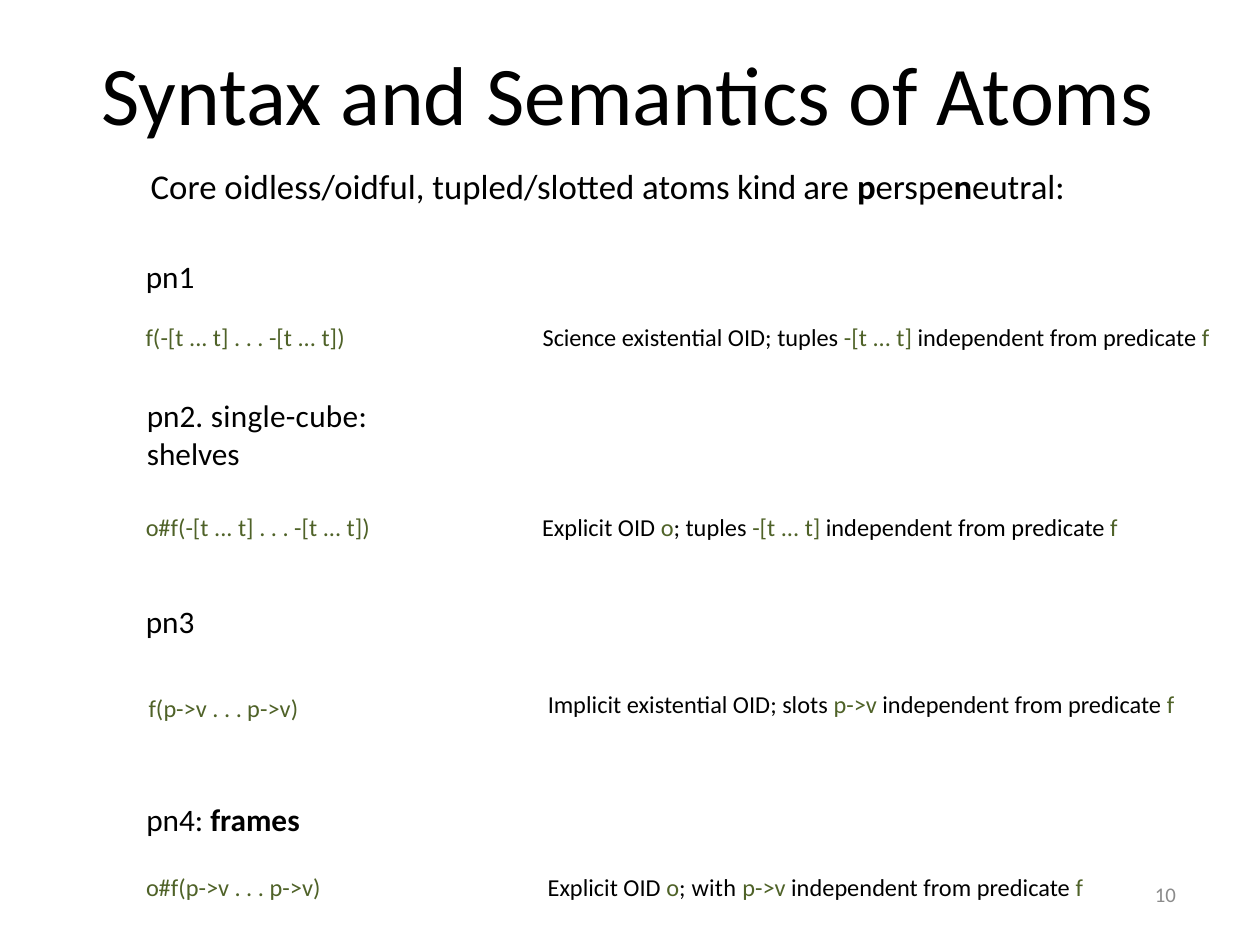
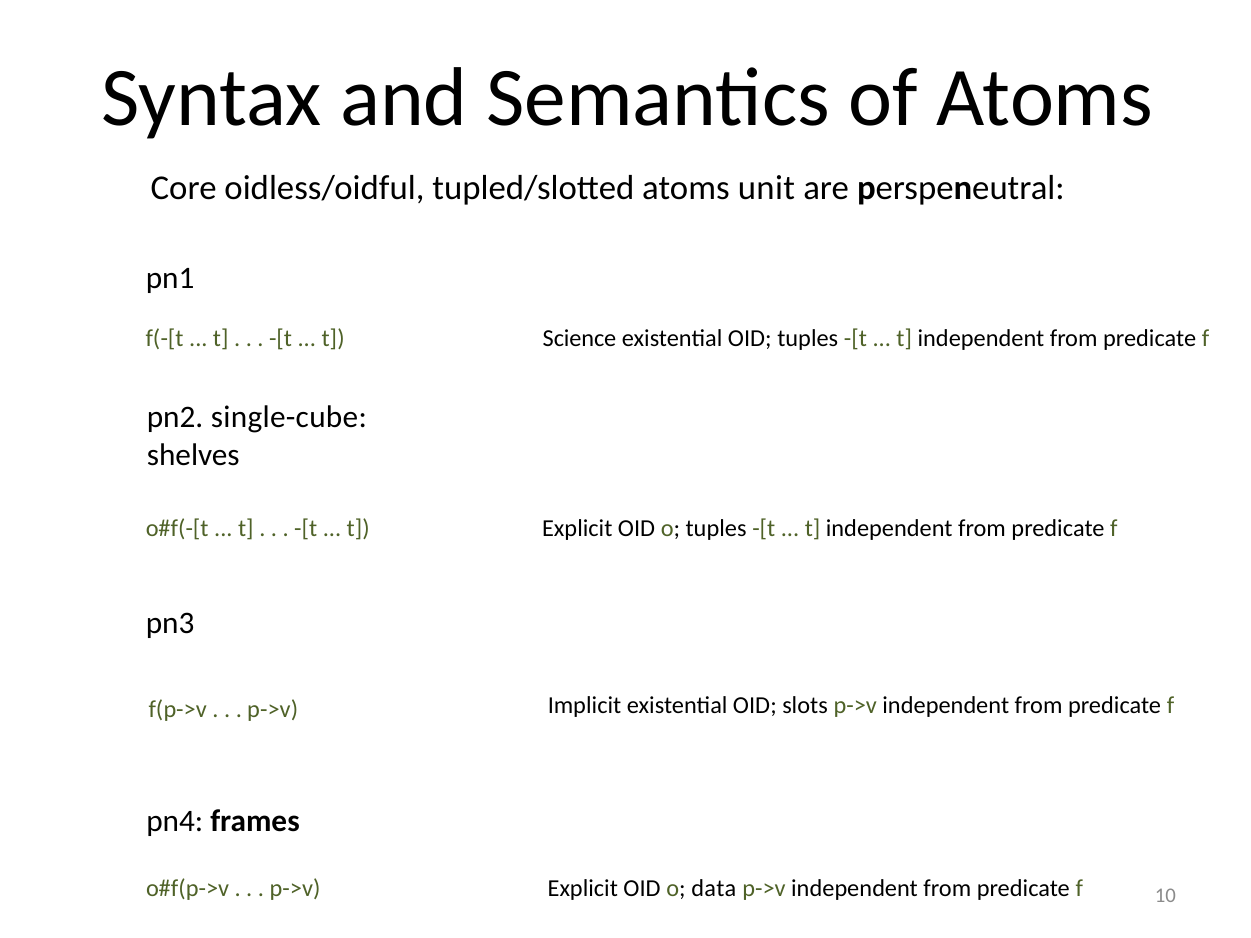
kind: kind -> unit
with: with -> data
